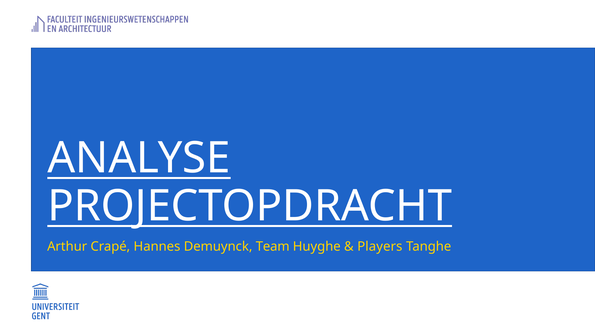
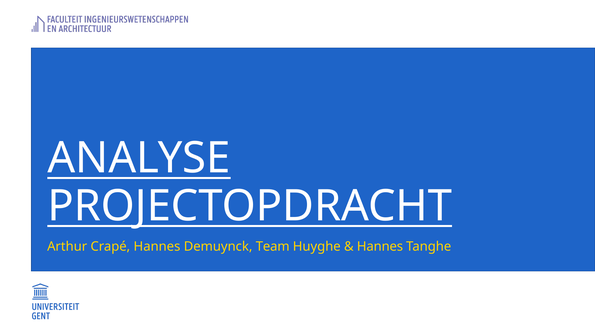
Players at (380, 246): Players -> Hannes
